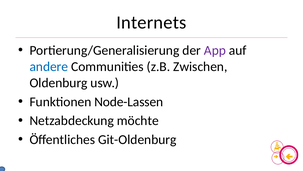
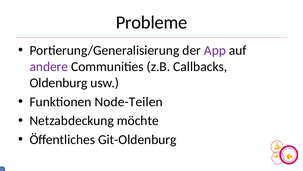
Internets: Internets -> Probleme
andere colour: blue -> purple
Zwischen: Zwischen -> Callbacks
Node-Lassen: Node-Lassen -> Node-Teilen
